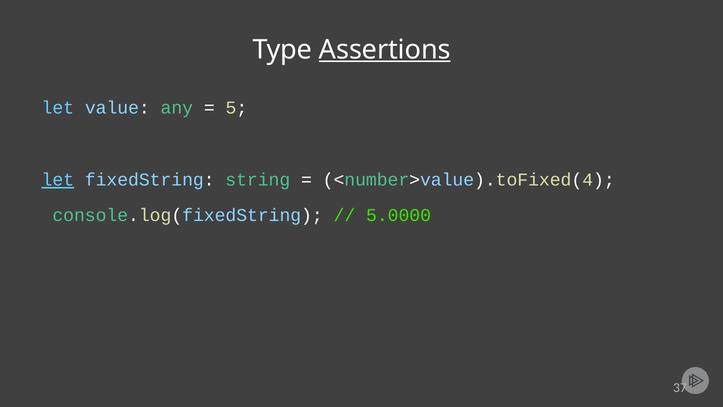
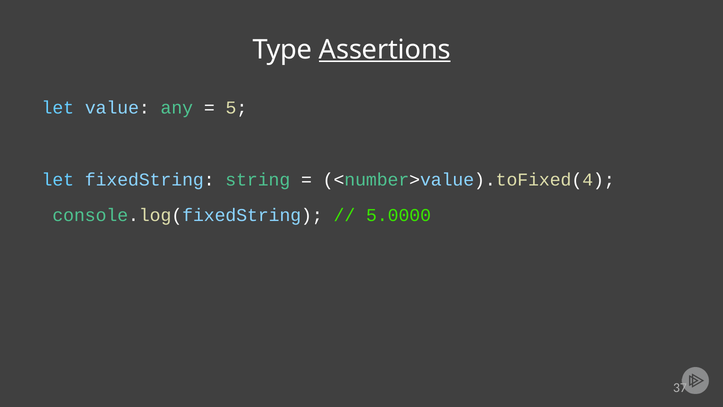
let at (58, 180) underline: present -> none
